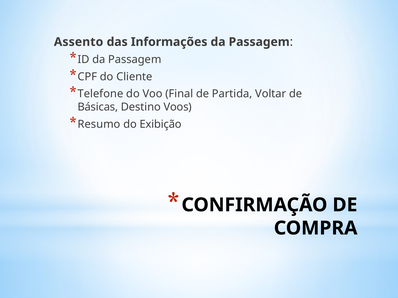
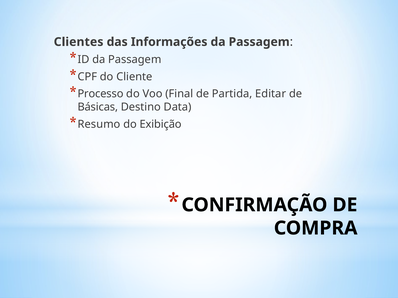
Assento: Assento -> Clientes
Telefone: Telefone -> Processo
Voltar: Voltar -> Editar
Voos: Voos -> Data
